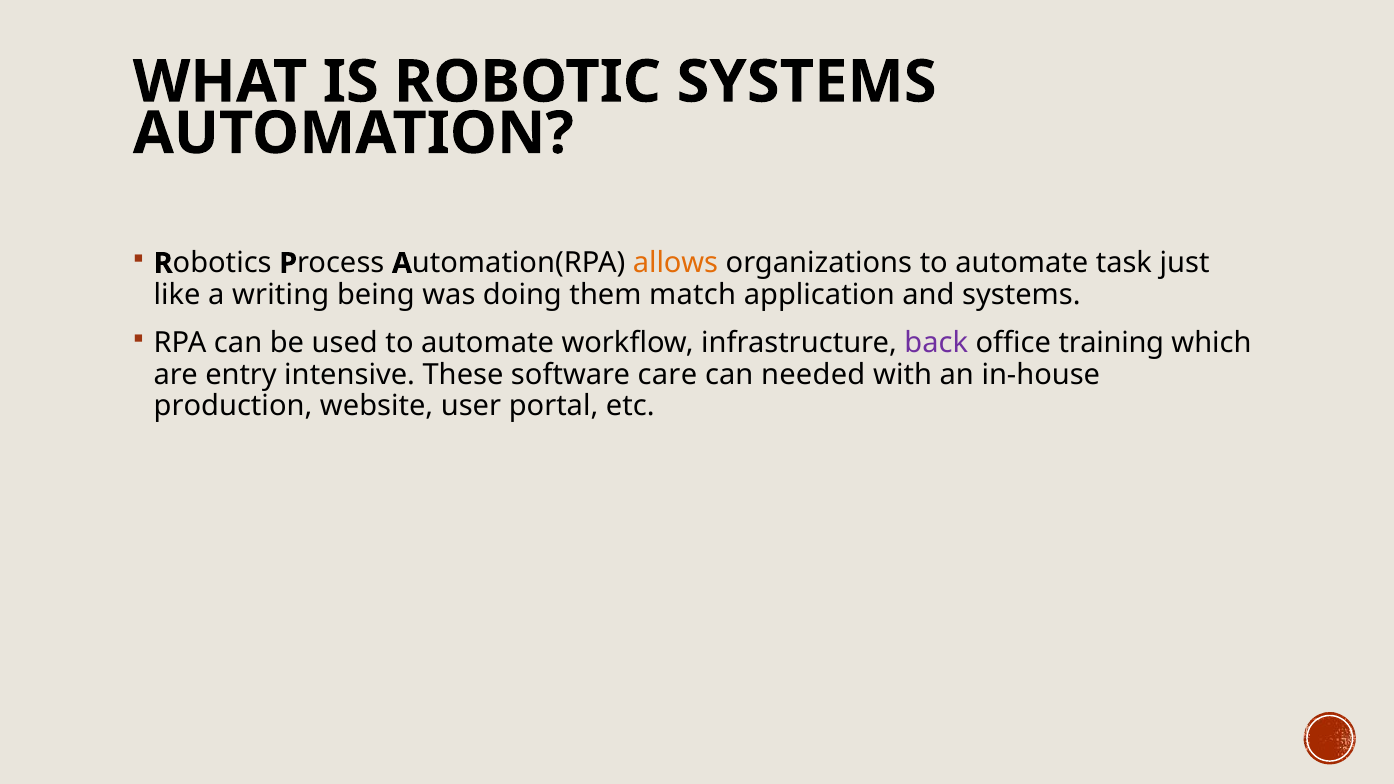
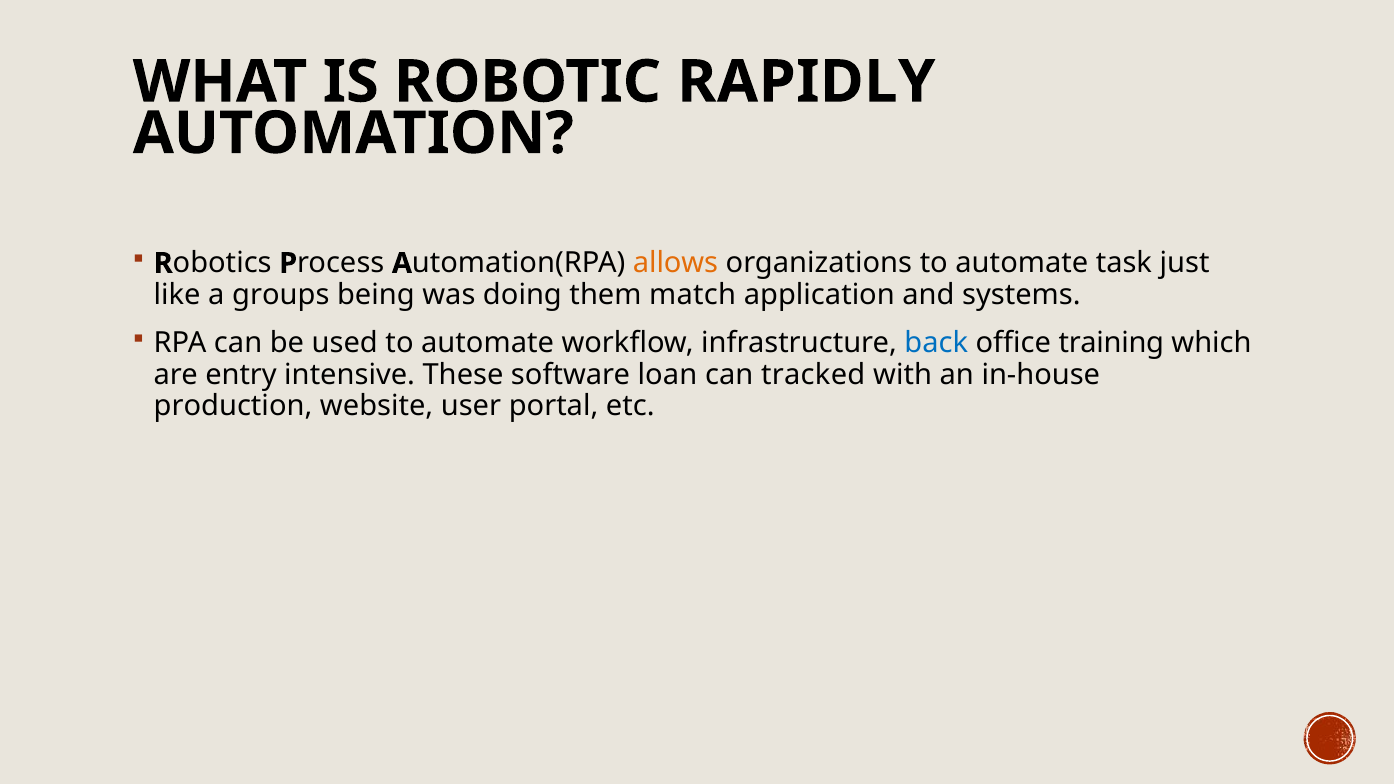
ROBOTIC SYSTEMS: SYSTEMS -> RAPIDLY
writing: writing -> groups
back colour: purple -> blue
care: care -> loan
needed: needed -> tracked
